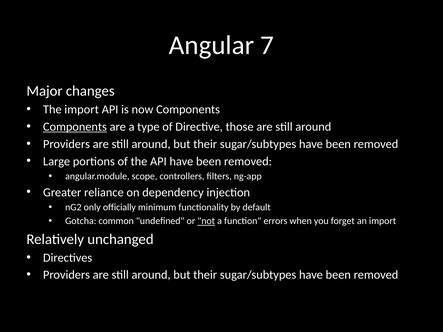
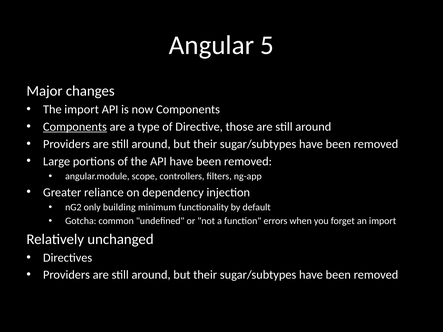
7: 7 -> 5
officially: officially -> building
not underline: present -> none
